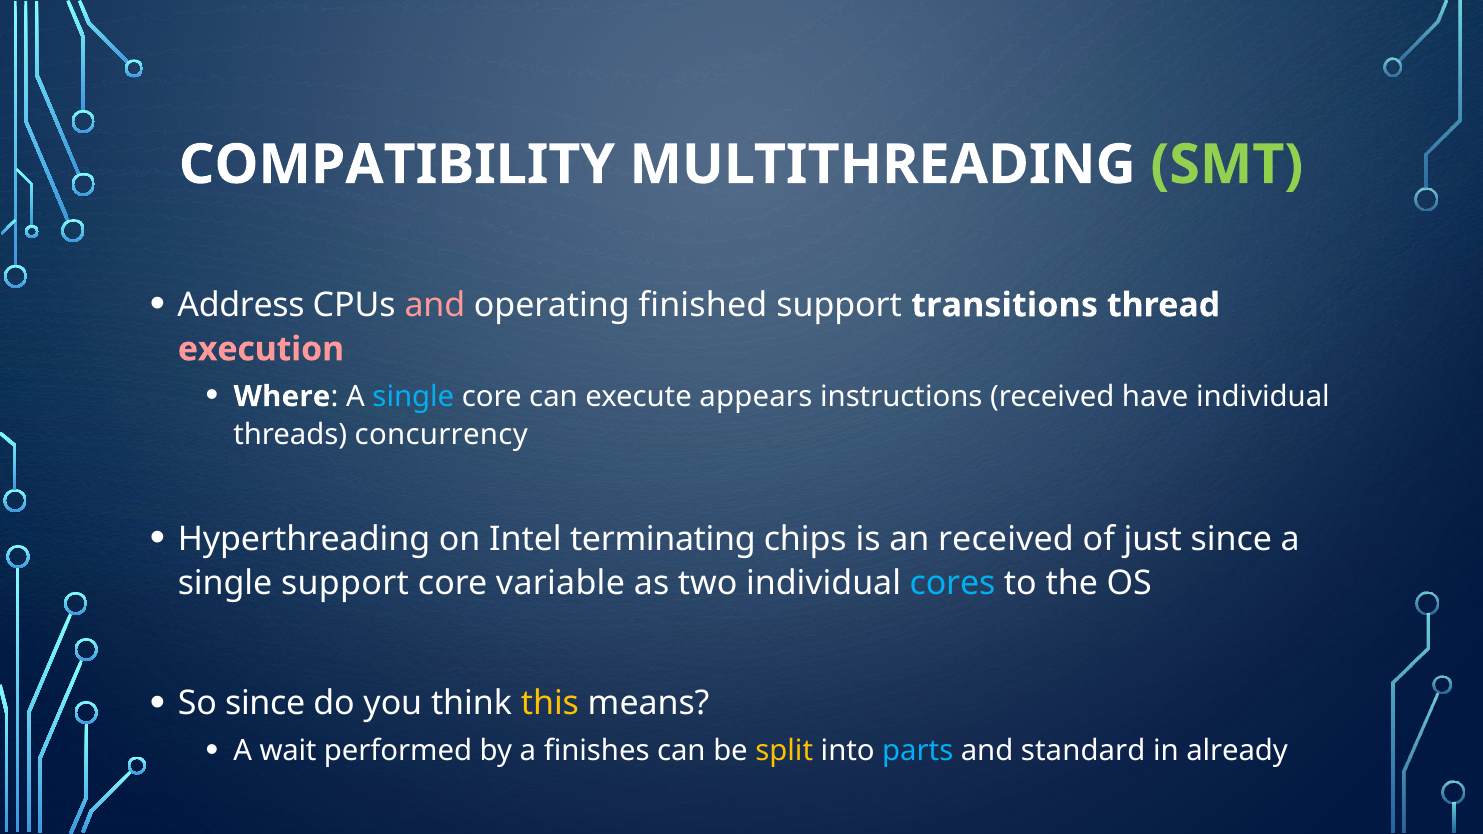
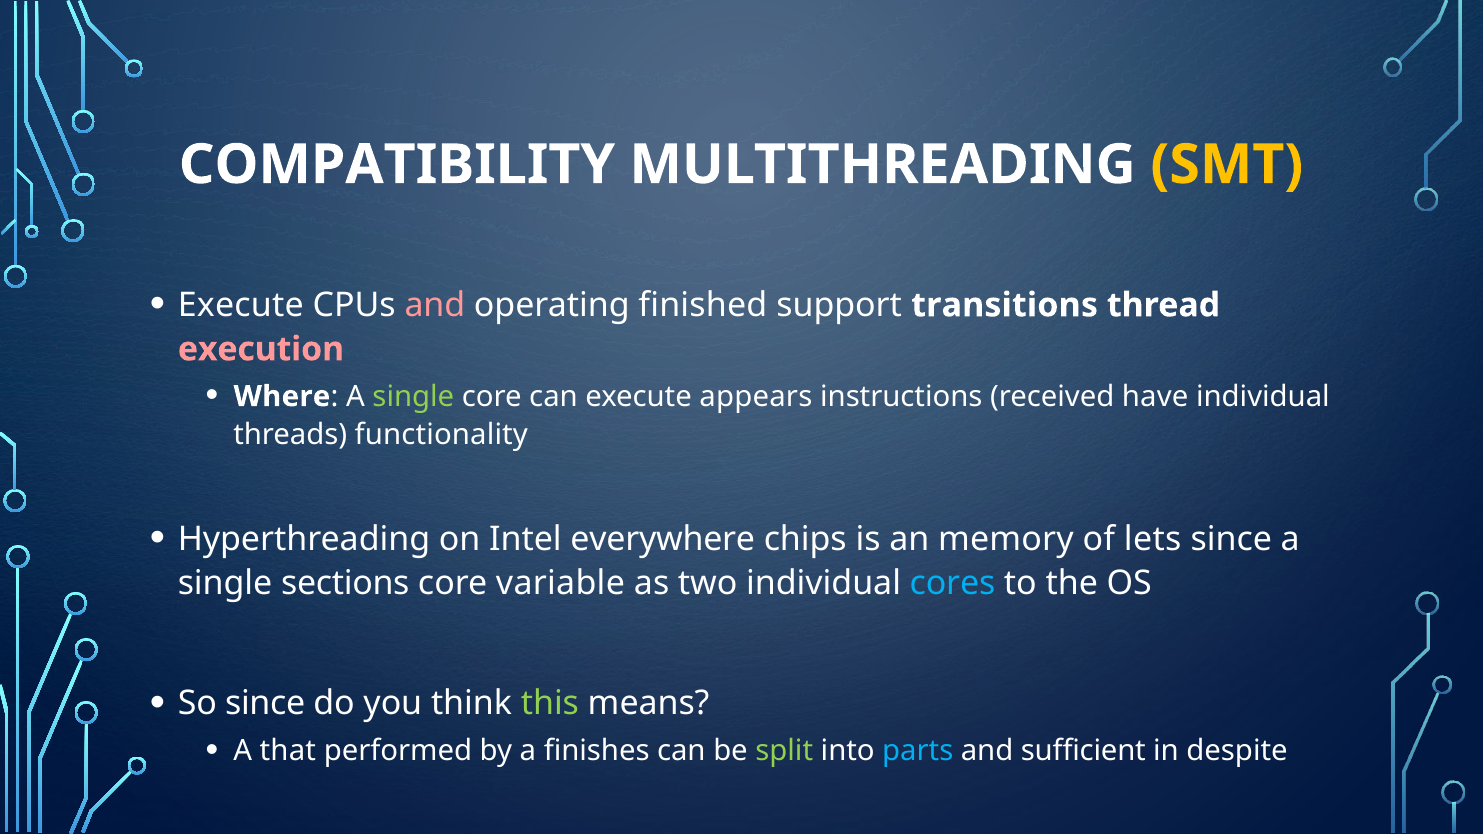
SMT colour: light green -> yellow
Address at (241, 305): Address -> Execute
single at (413, 397) colour: light blue -> light green
concurrency: concurrency -> functionality
terminating: terminating -> everywhere
an received: received -> memory
just: just -> lets
single support: support -> sections
this colour: yellow -> light green
wait: wait -> that
split colour: yellow -> light green
standard: standard -> sufficient
already: already -> despite
